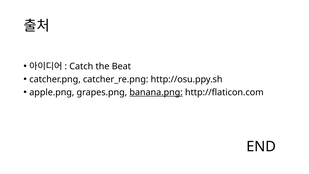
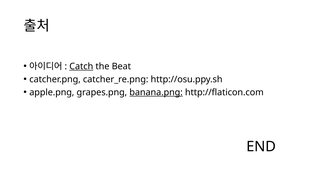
Catch underline: none -> present
